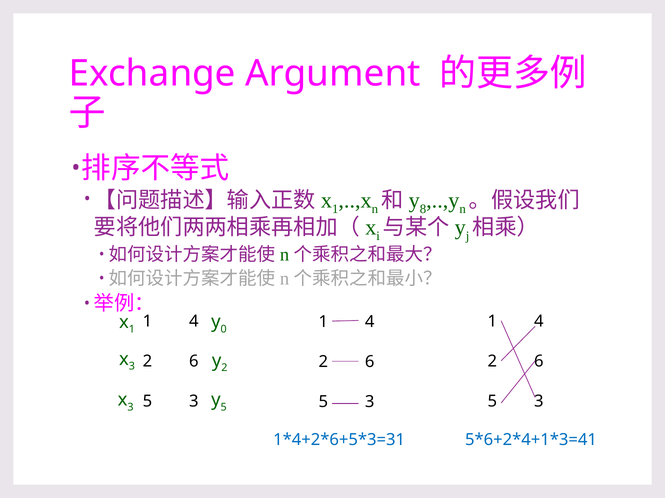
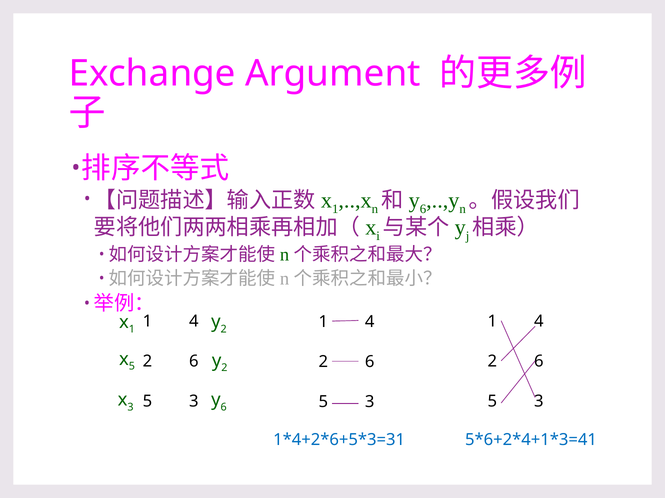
8 at (423, 209): 8 -> 6
0 at (224, 329): 0 -> 2
3 at (132, 367): 3 -> 5
5 at (224, 408): 5 -> 6
